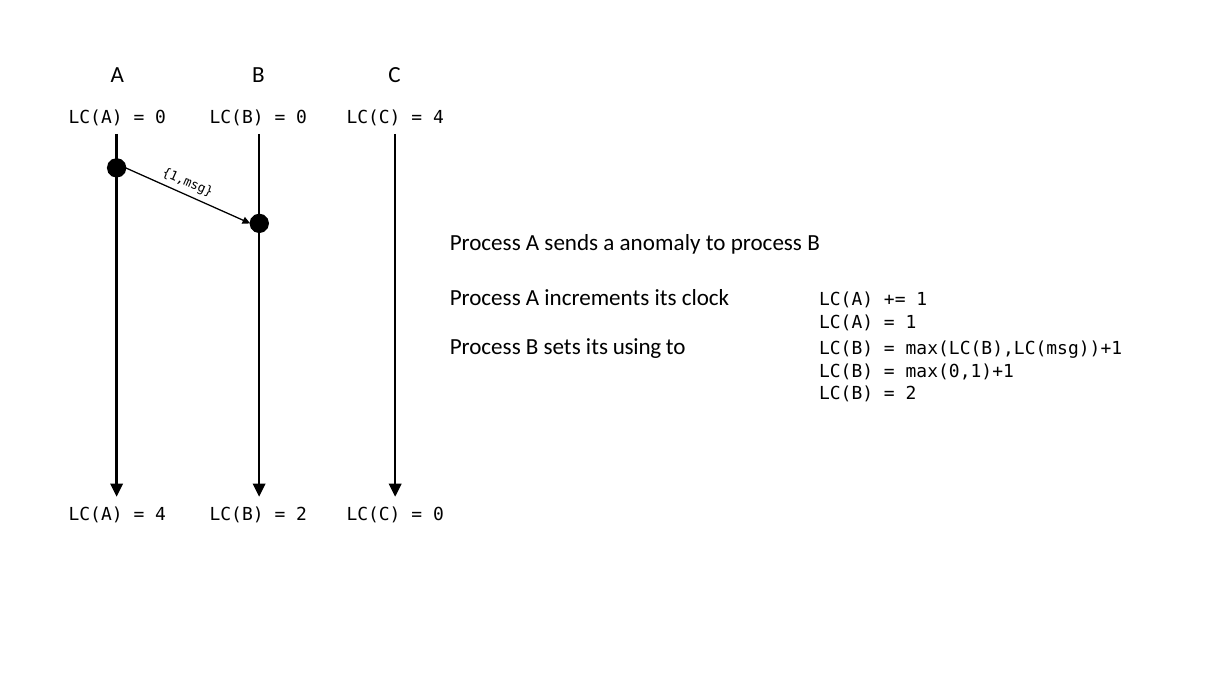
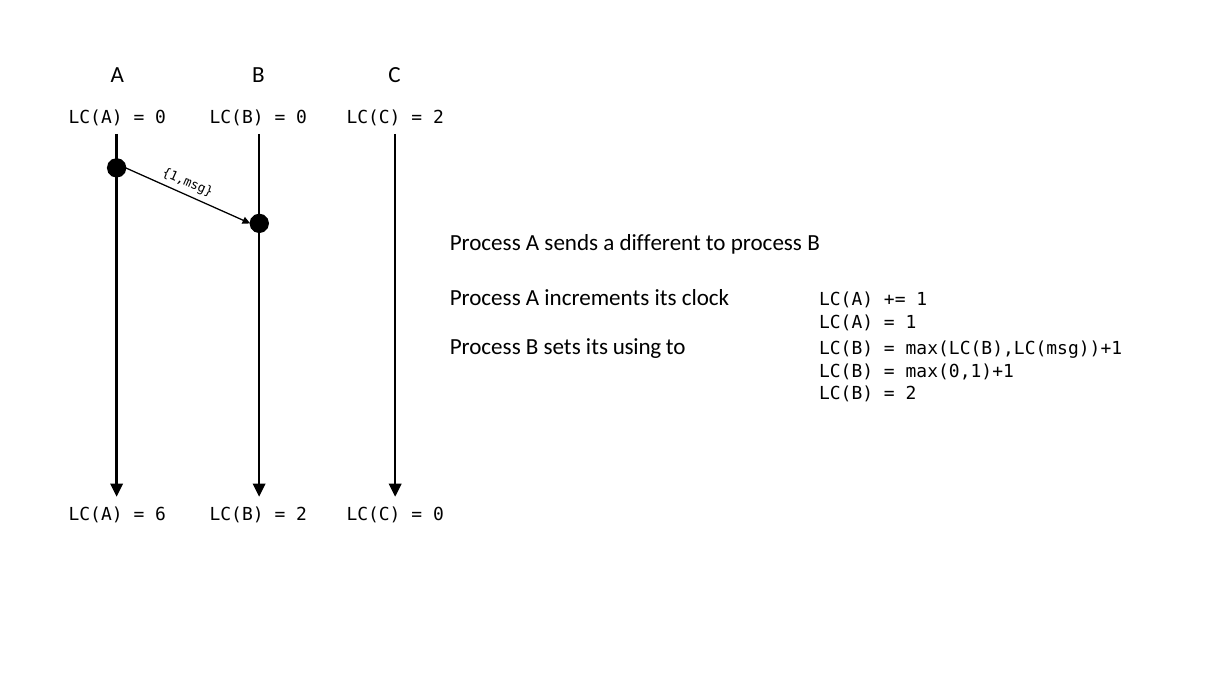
4 at (438, 118): 4 -> 2
anomaly: anomaly -> different
4 at (161, 515): 4 -> 6
